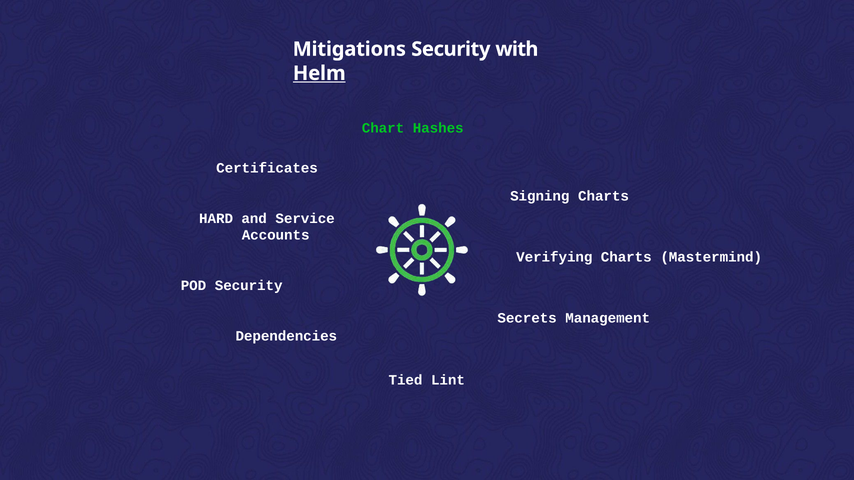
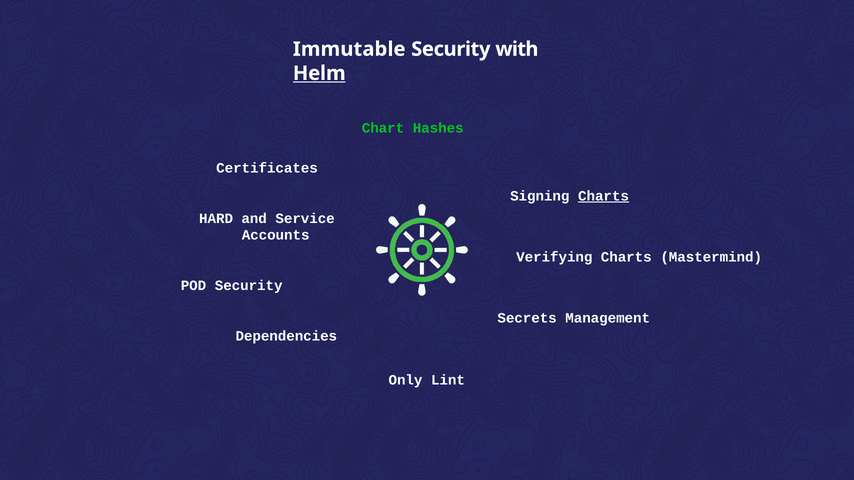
Mitigations: Mitigations -> Immutable
Charts at (604, 196) underline: none -> present
Tied: Tied -> Only
